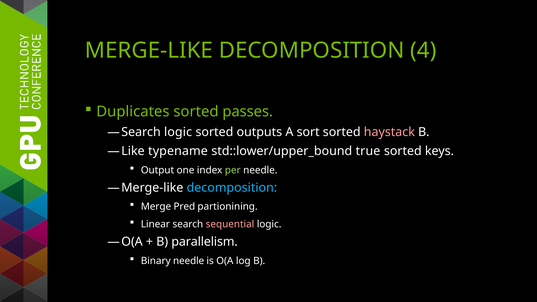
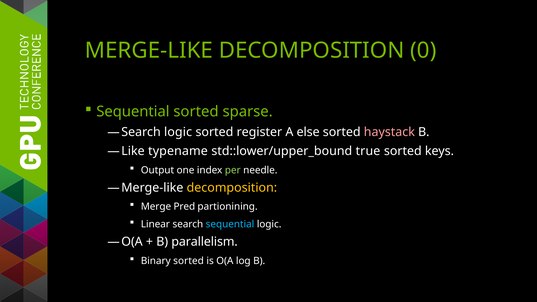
4: 4 -> 0
Duplicates at (133, 112): Duplicates -> Sequential
passes: passes -> sparse
outputs: outputs -> register
sort: sort -> else
decomposition at (232, 188) colour: light blue -> yellow
sequential at (230, 224) colour: pink -> light blue
Binary needle: needle -> sorted
